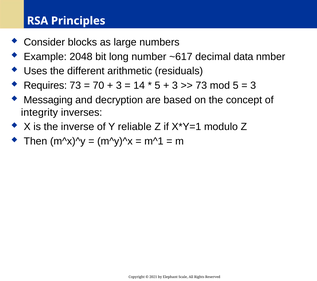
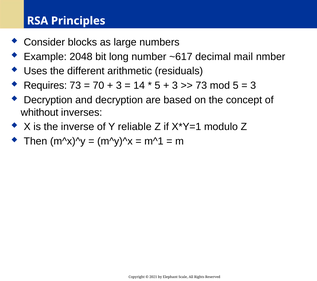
data: data -> mail
Messaging at (48, 100): Messaging -> Decryption
integrity: integrity -> whithout
